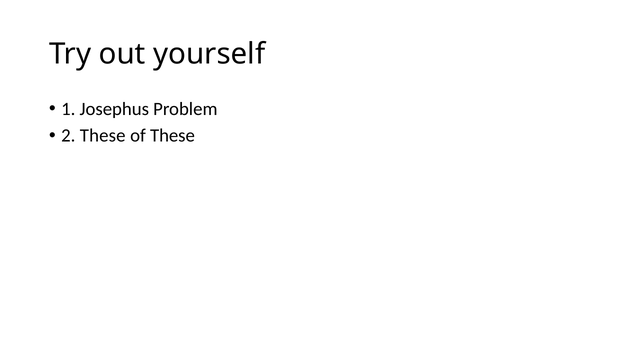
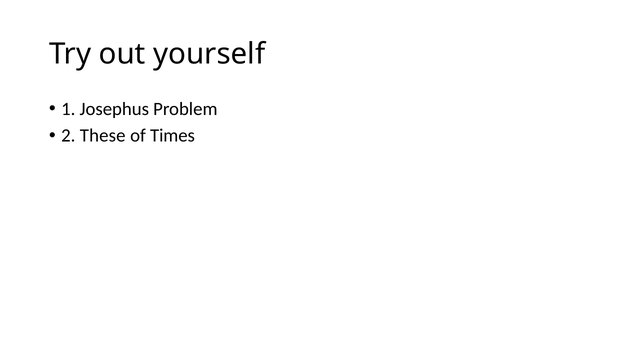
of These: These -> Times
